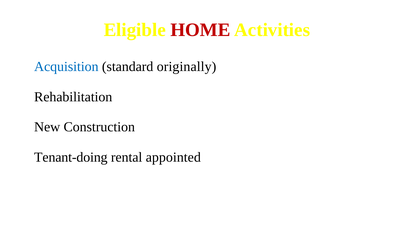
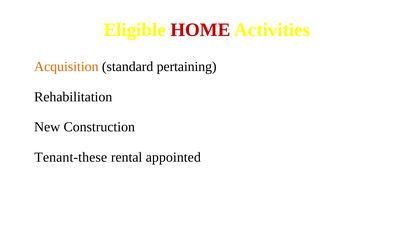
Acquisition colour: blue -> orange
originally: originally -> pertaining
Tenant-doing: Tenant-doing -> Tenant-these
